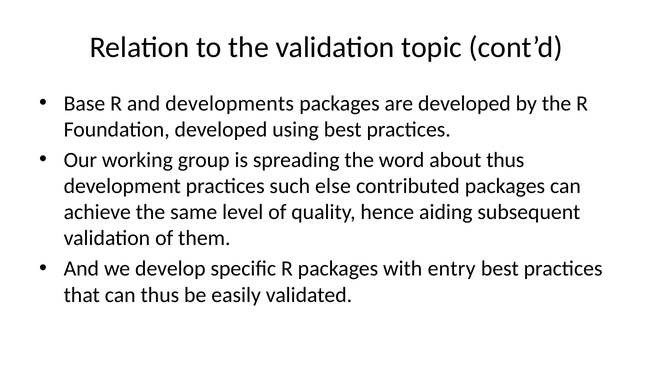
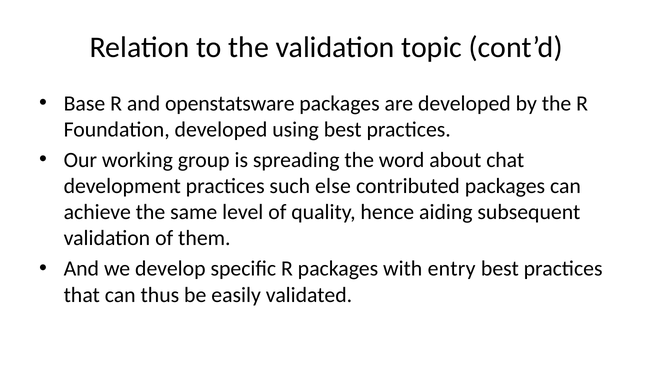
developments: developments -> openstatsware
about thus: thus -> chat
